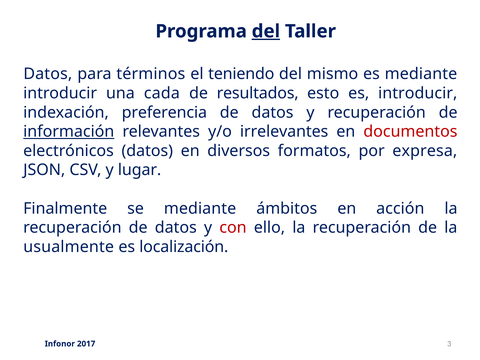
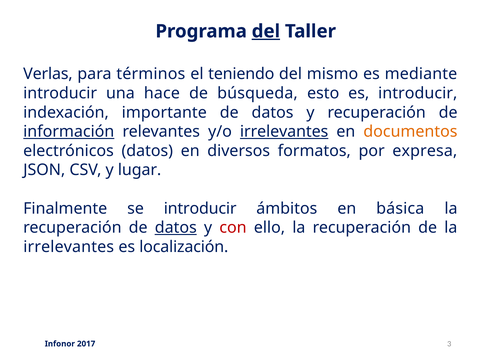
Datos at (48, 74): Datos -> Verlas
cada: cada -> hace
resultados: resultados -> búsqueda
preferencia: preferencia -> importante
irrelevantes at (284, 132) underline: none -> present
documentos colour: red -> orange
se mediante: mediante -> introducir
acción: acción -> básica
datos at (176, 228) underline: none -> present
usualmente at (69, 247): usualmente -> irrelevantes
